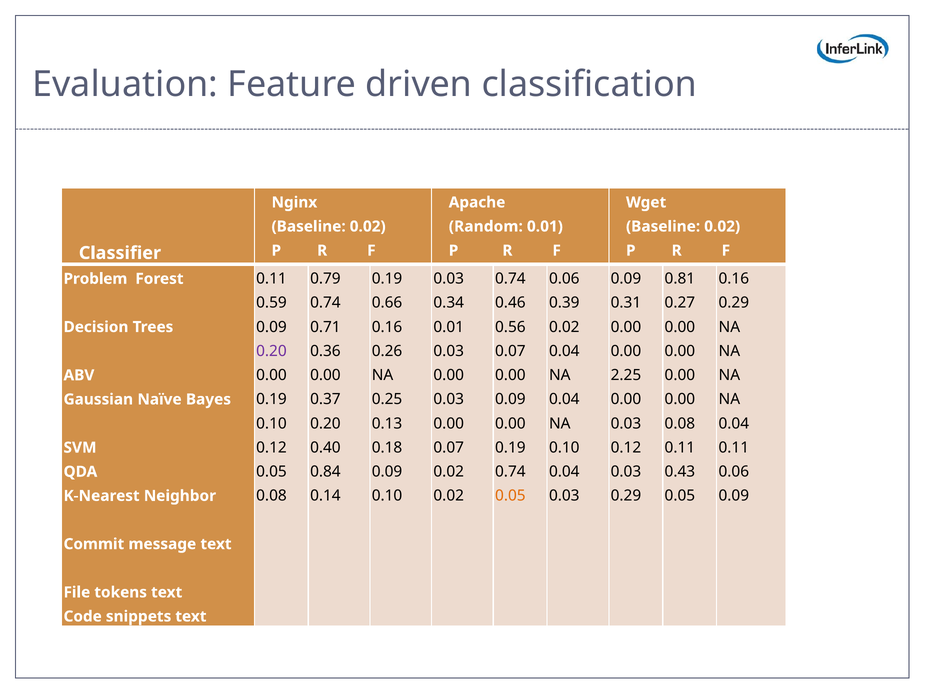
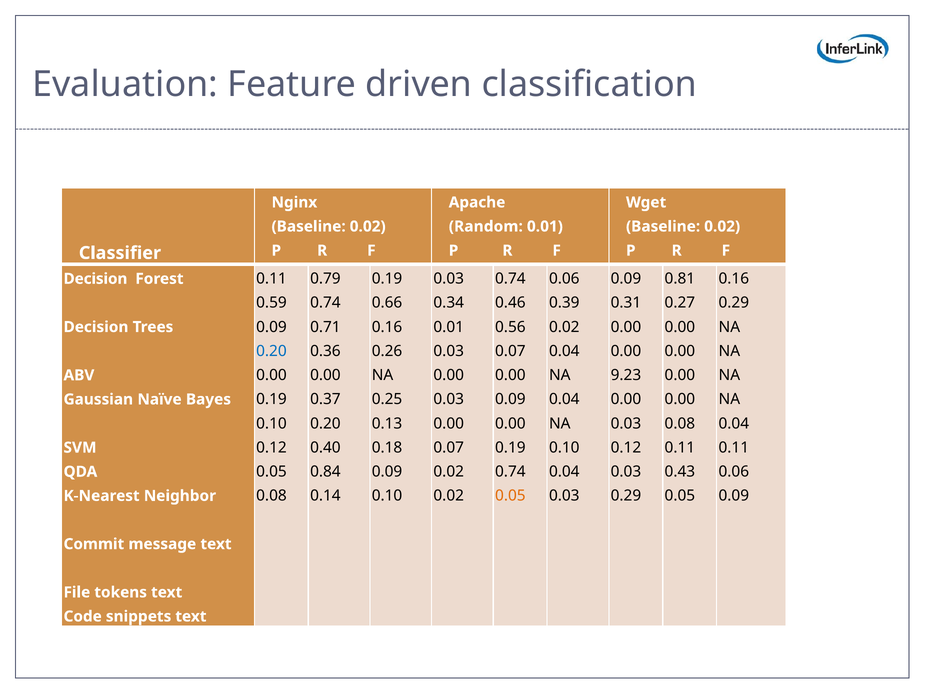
Problem at (95, 279): Problem -> Decision
0.20 at (271, 351) colour: purple -> blue
2.25: 2.25 -> 9.23
